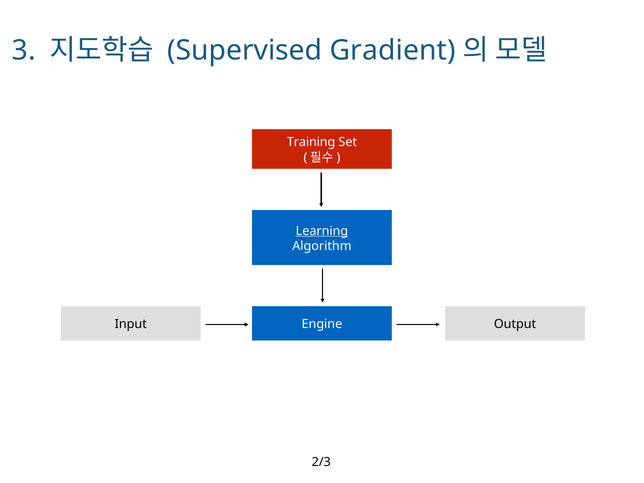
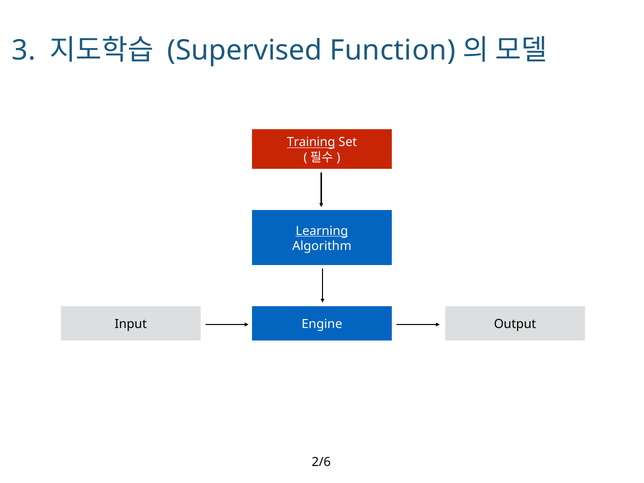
Gradient: Gradient -> Function
Training underline: none -> present
2/3: 2/3 -> 2/6
